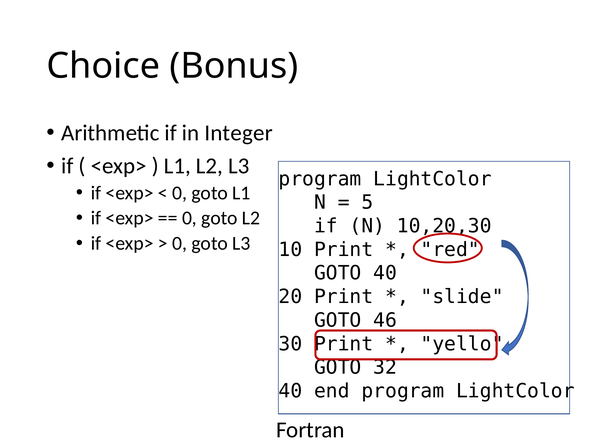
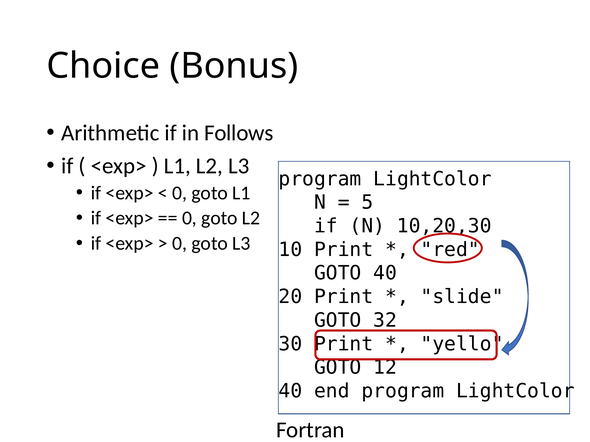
Integer: Integer -> Follows
46: 46 -> 32
32: 32 -> 12
